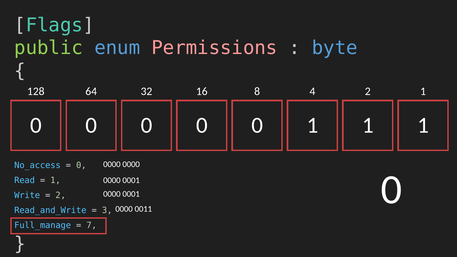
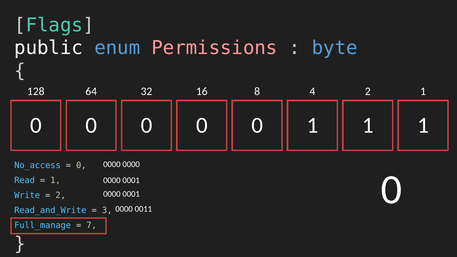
public colour: light green -> white
